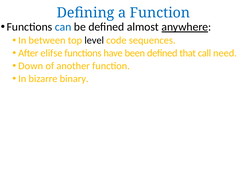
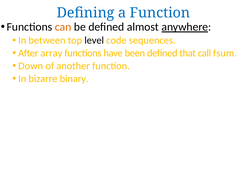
can colour: blue -> orange
elifse: elifse -> array
need: need -> fsum
